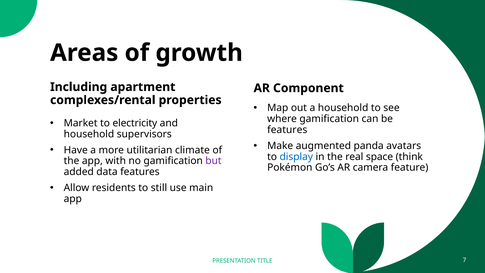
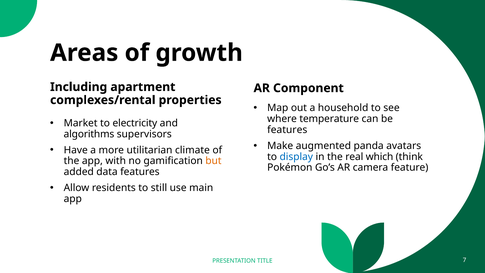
where gamification: gamification -> temperature
household at (89, 134): household -> algorithms
space: space -> which
but colour: purple -> orange
